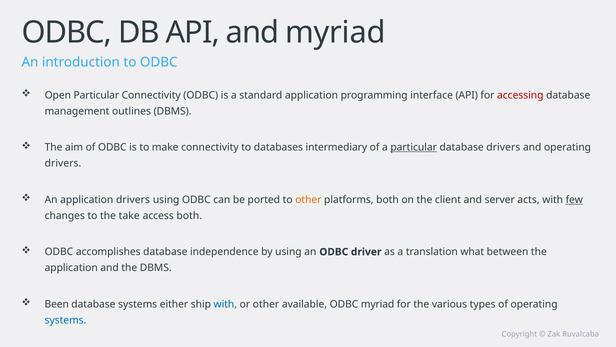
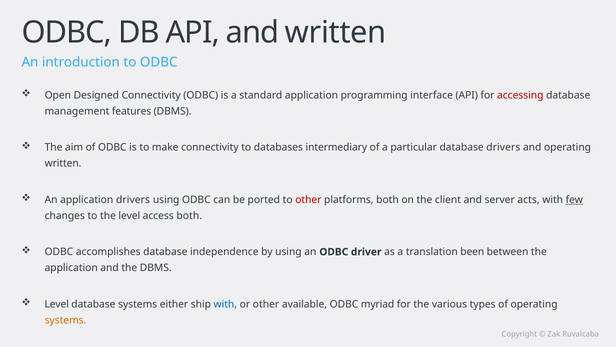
and myriad: myriad -> written
Open Particular: Particular -> Designed
outlines: outlines -> features
particular at (414, 147) underline: present -> none
drivers at (63, 163): drivers -> written
other at (308, 199) colour: orange -> red
the take: take -> level
what: what -> been
Been at (57, 304): Been -> Level
systems at (66, 320) colour: blue -> orange
